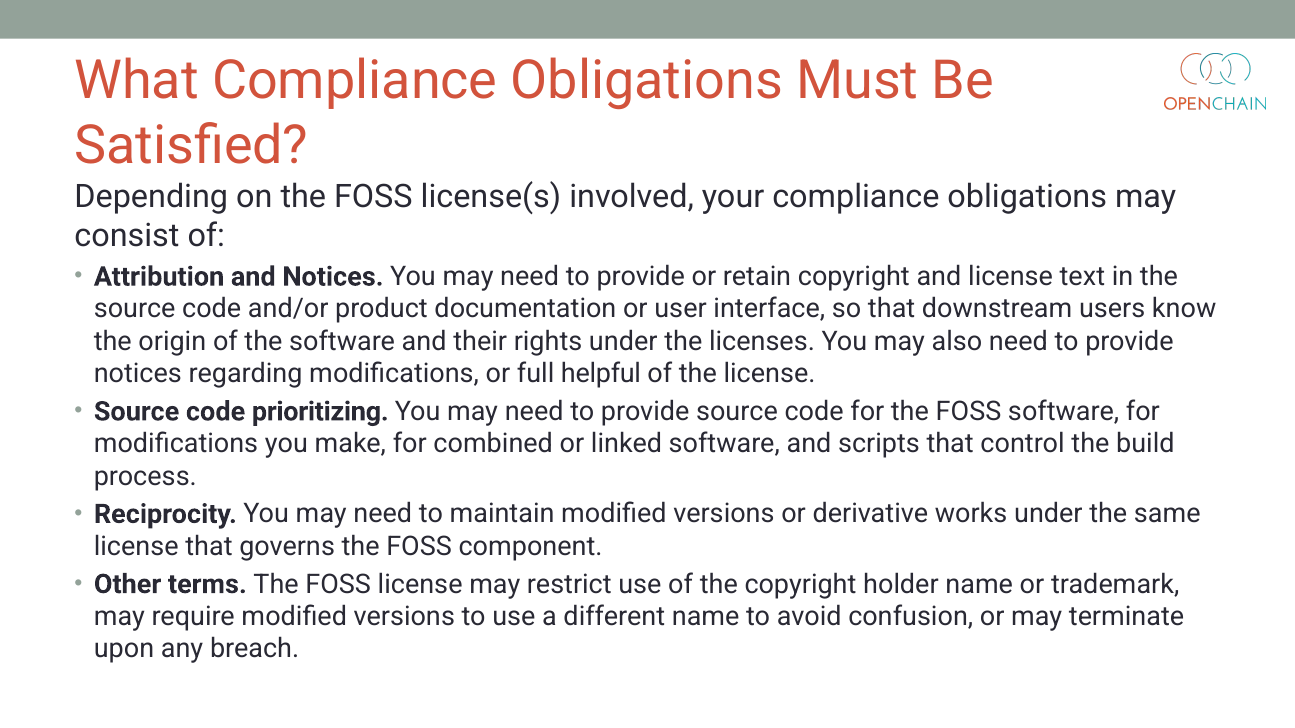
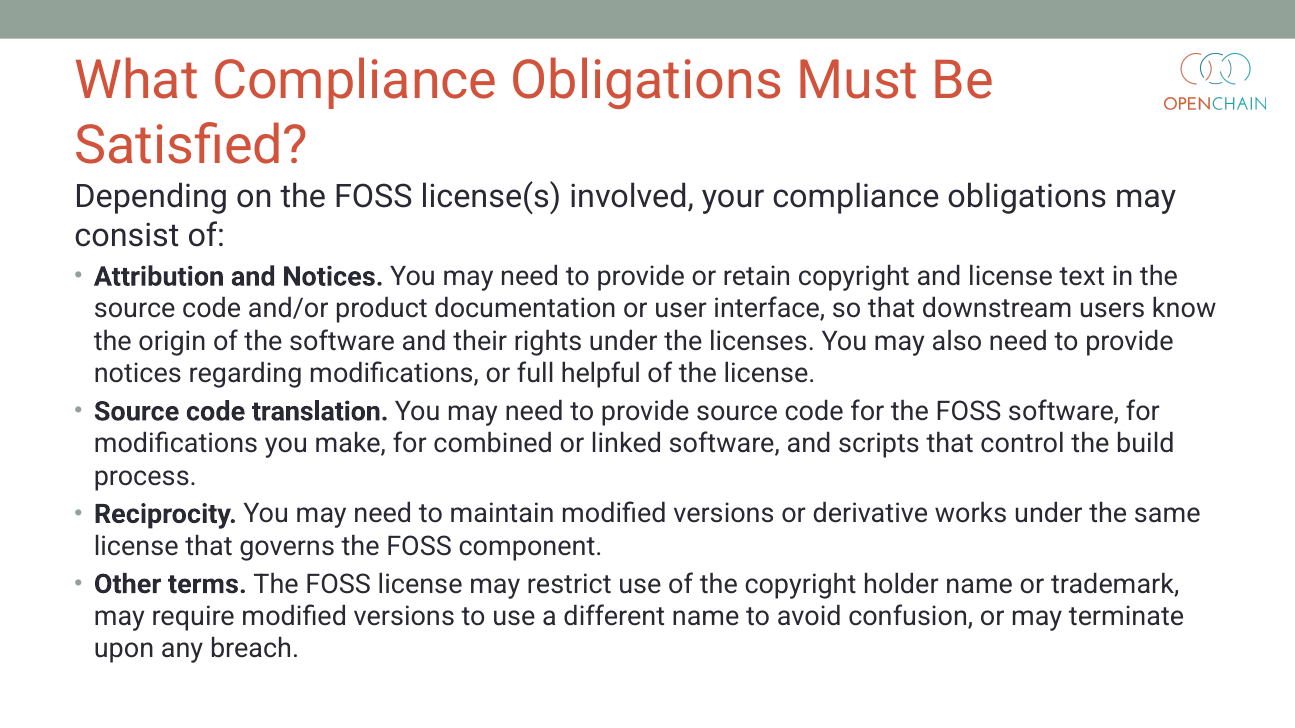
prioritizing: prioritizing -> translation
